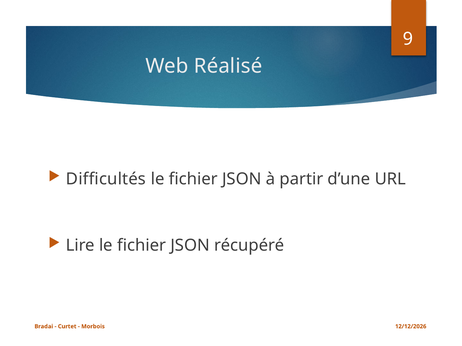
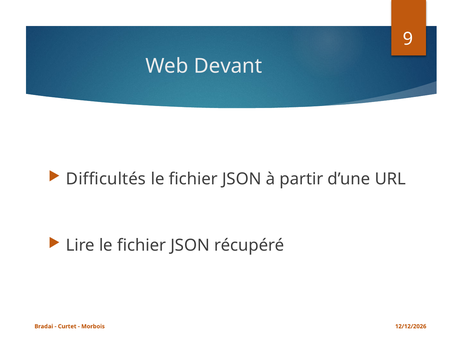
Réalisé: Réalisé -> Devant
